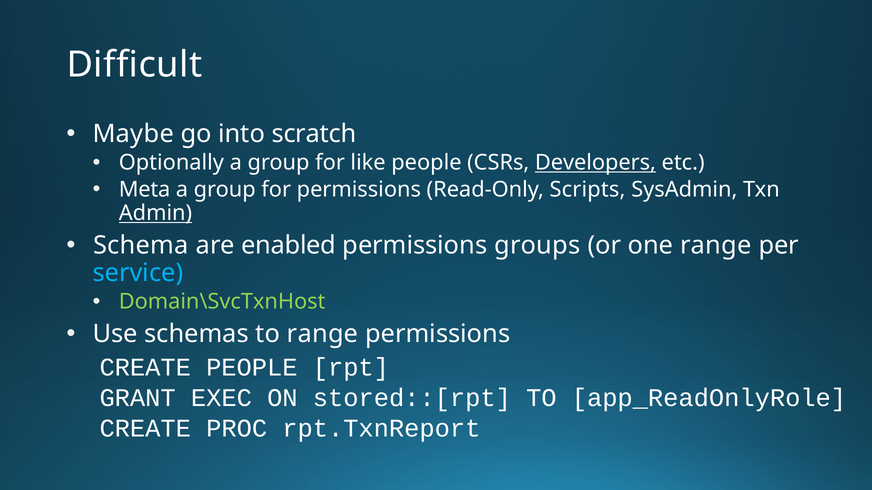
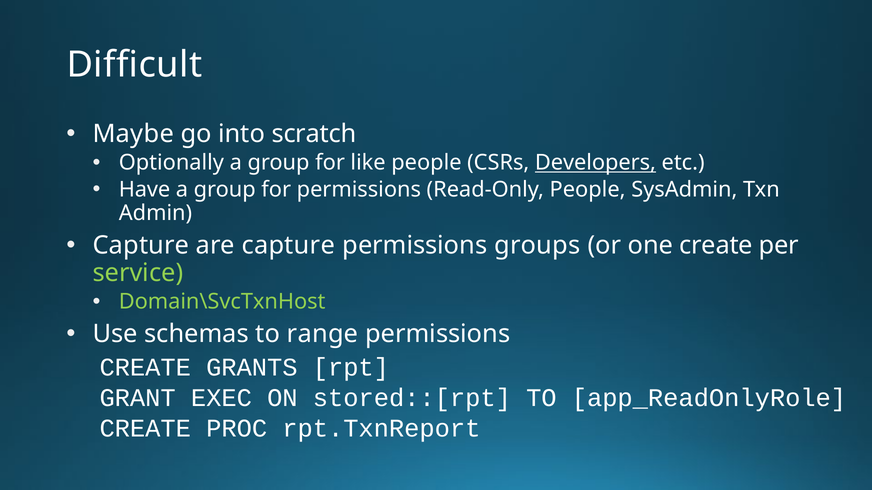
Meta: Meta -> Have
Read-Only Scripts: Scripts -> People
Admin underline: present -> none
Schema at (141, 246): Schema -> Capture
are enabled: enabled -> capture
one range: range -> create
service colour: light blue -> light green
CREATE PEOPLE: PEOPLE -> GRANTS
